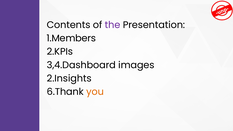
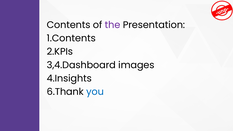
1.Members: 1.Members -> 1.Contents
2.Insights: 2.Insights -> 4.Insights
you colour: orange -> blue
